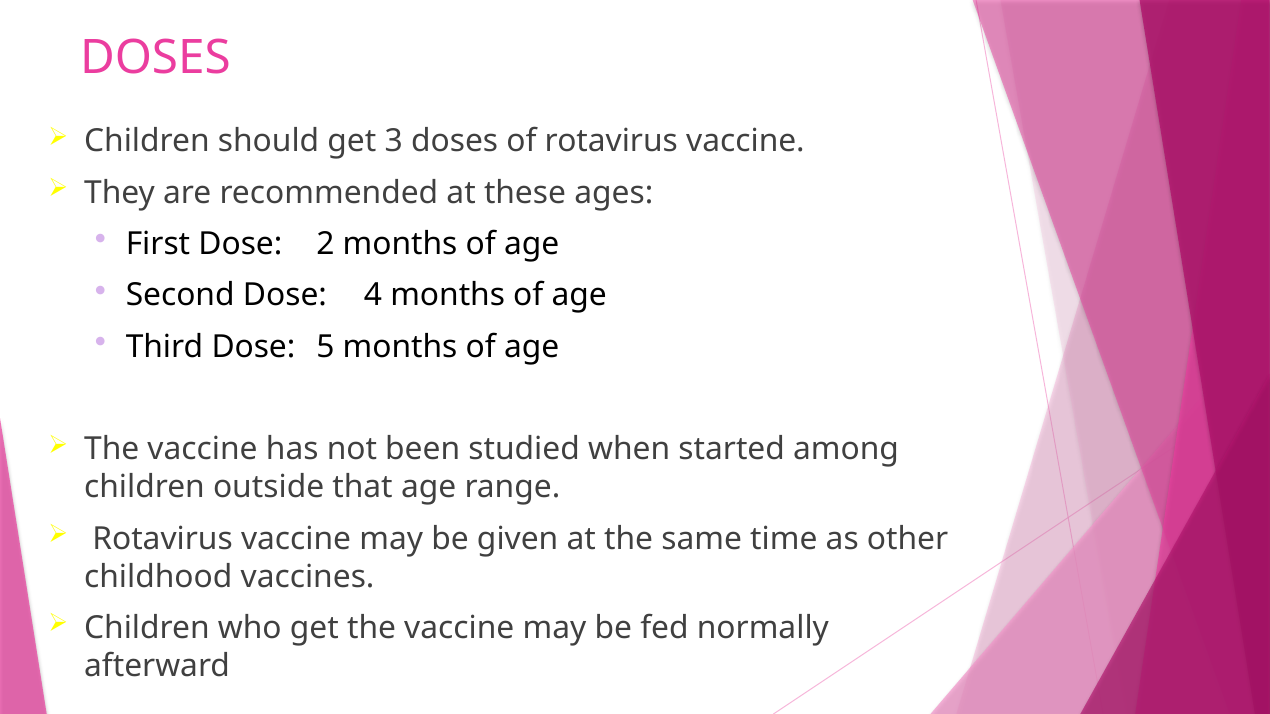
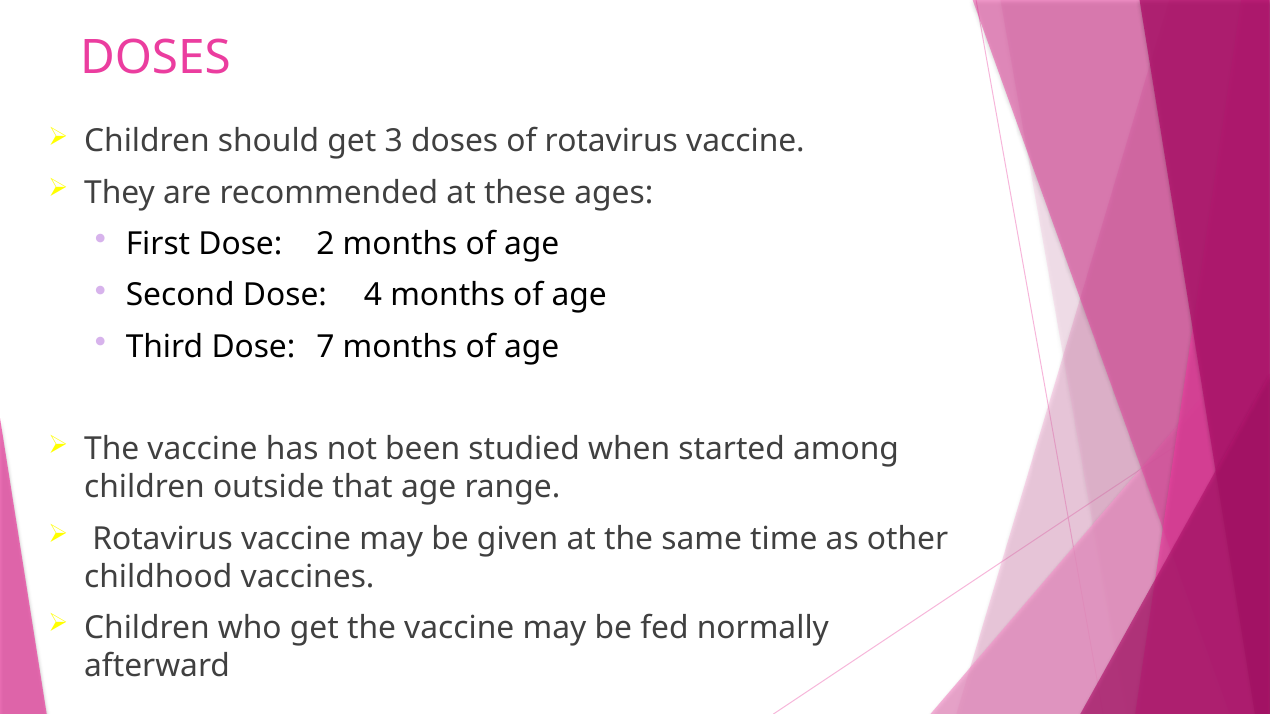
5: 5 -> 7
